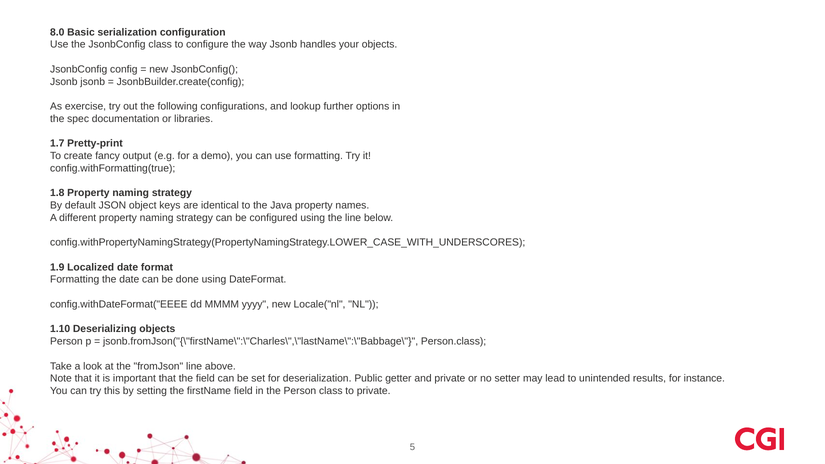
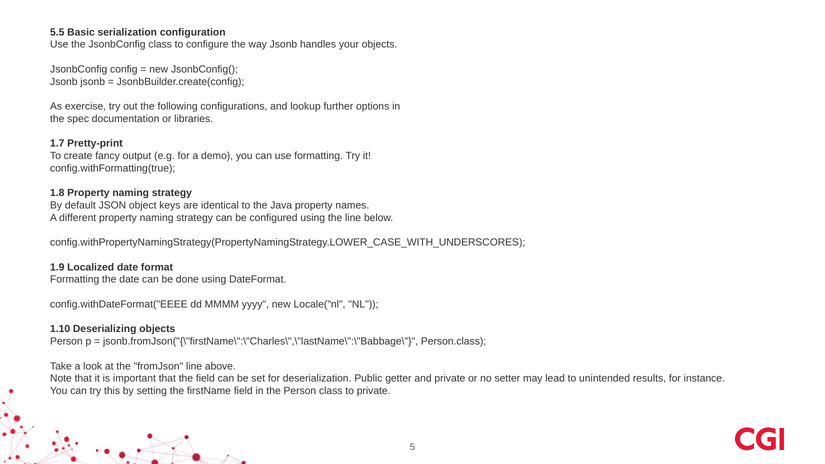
8.0: 8.0 -> 5.5
